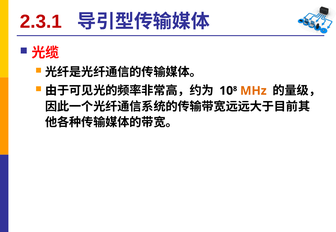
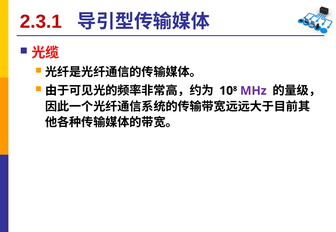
MHz colour: orange -> purple
